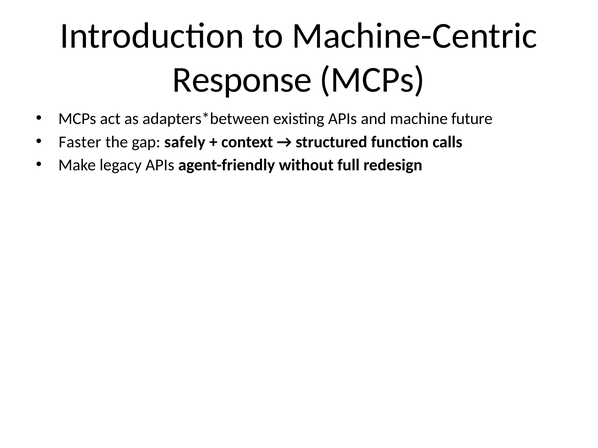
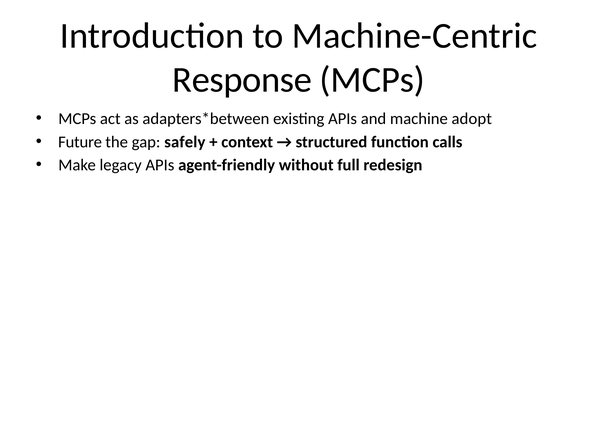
future: future -> adopt
Faster: Faster -> Future
